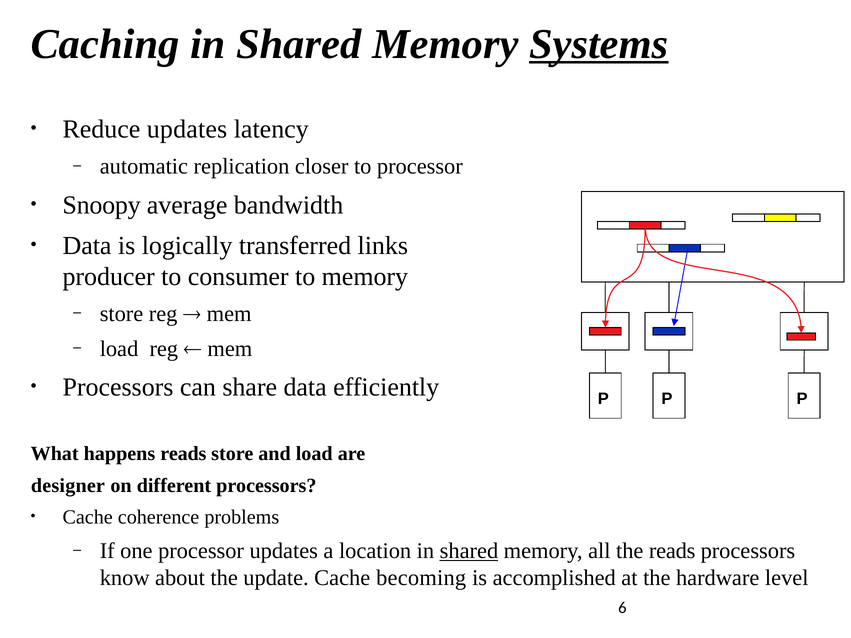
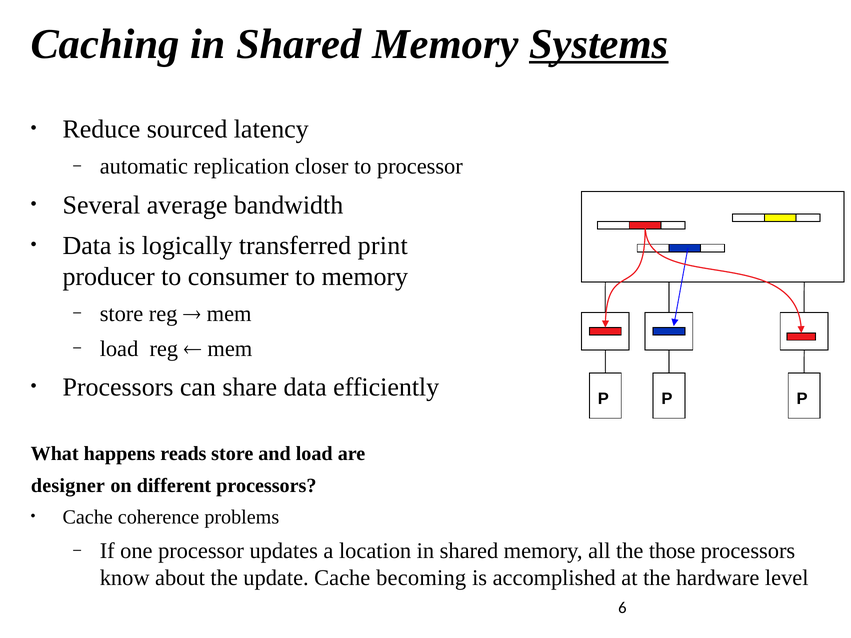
Reduce updates: updates -> sourced
Snoopy: Snoopy -> Several
links: links -> print
shared at (469, 551) underline: present -> none
the reads: reads -> those
